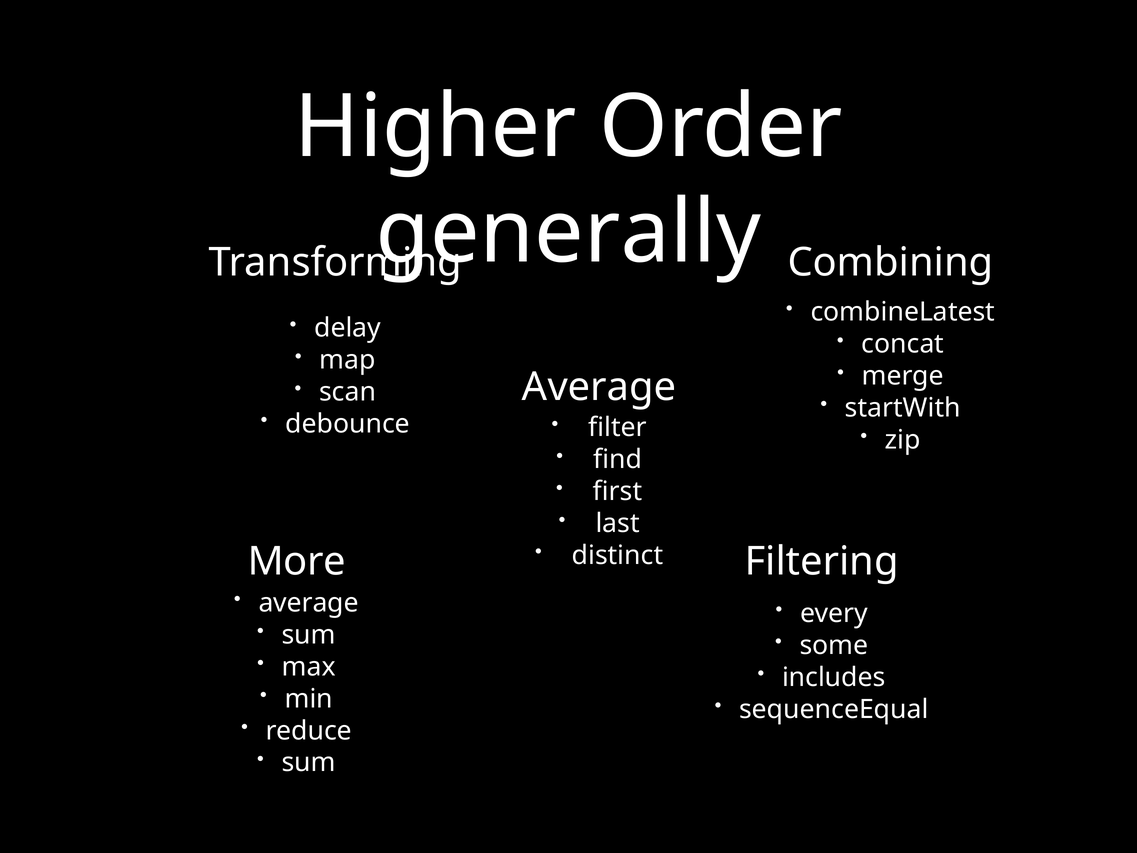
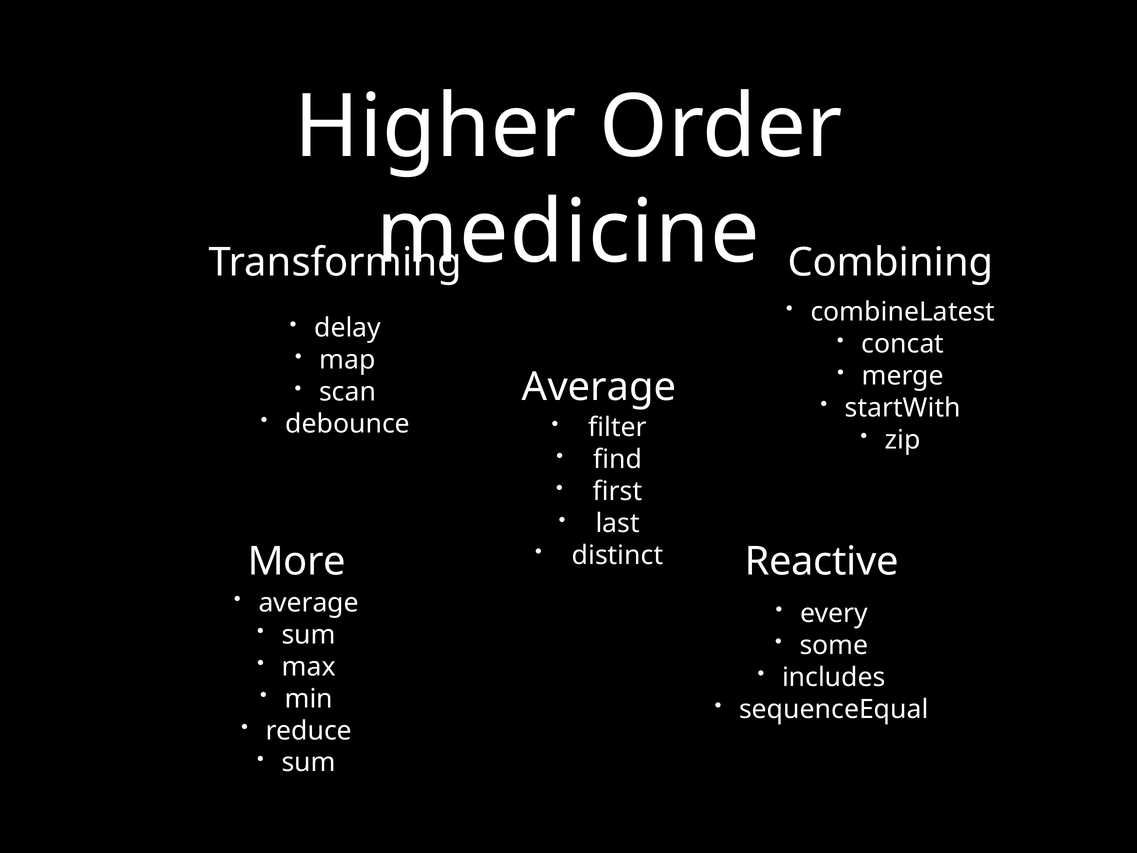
generally: generally -> medicine
Filtering: Filtering -> Reactive
